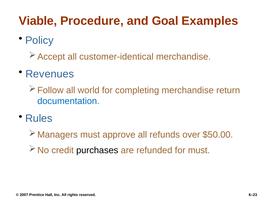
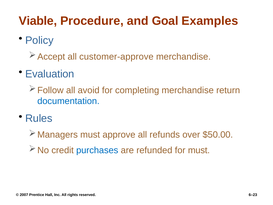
customer-identical: customer-identical -> customer-approve
Revenues: Revenues -> Evaluation
world: world -> avoid
purchases colour: black -> blue
